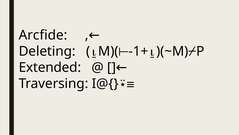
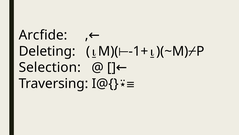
Extended: Extended -> Selection
